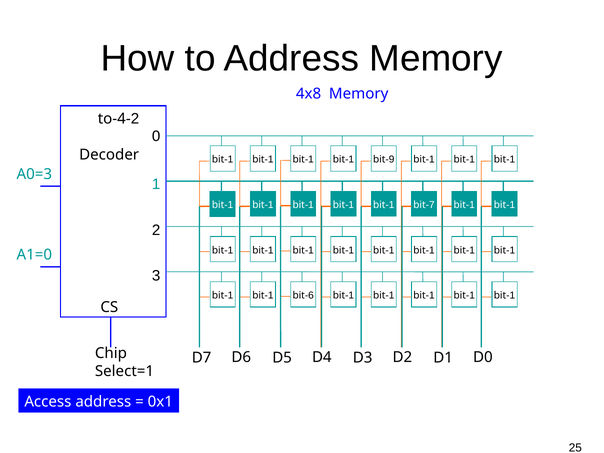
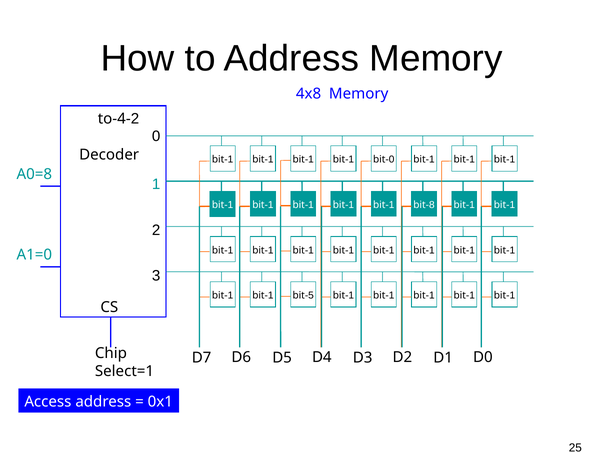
9 at (392, 160): 9 -> 0
A0=3: A0=3 -> A0=8
7: 7 -> 8
6: 6 -> 5
